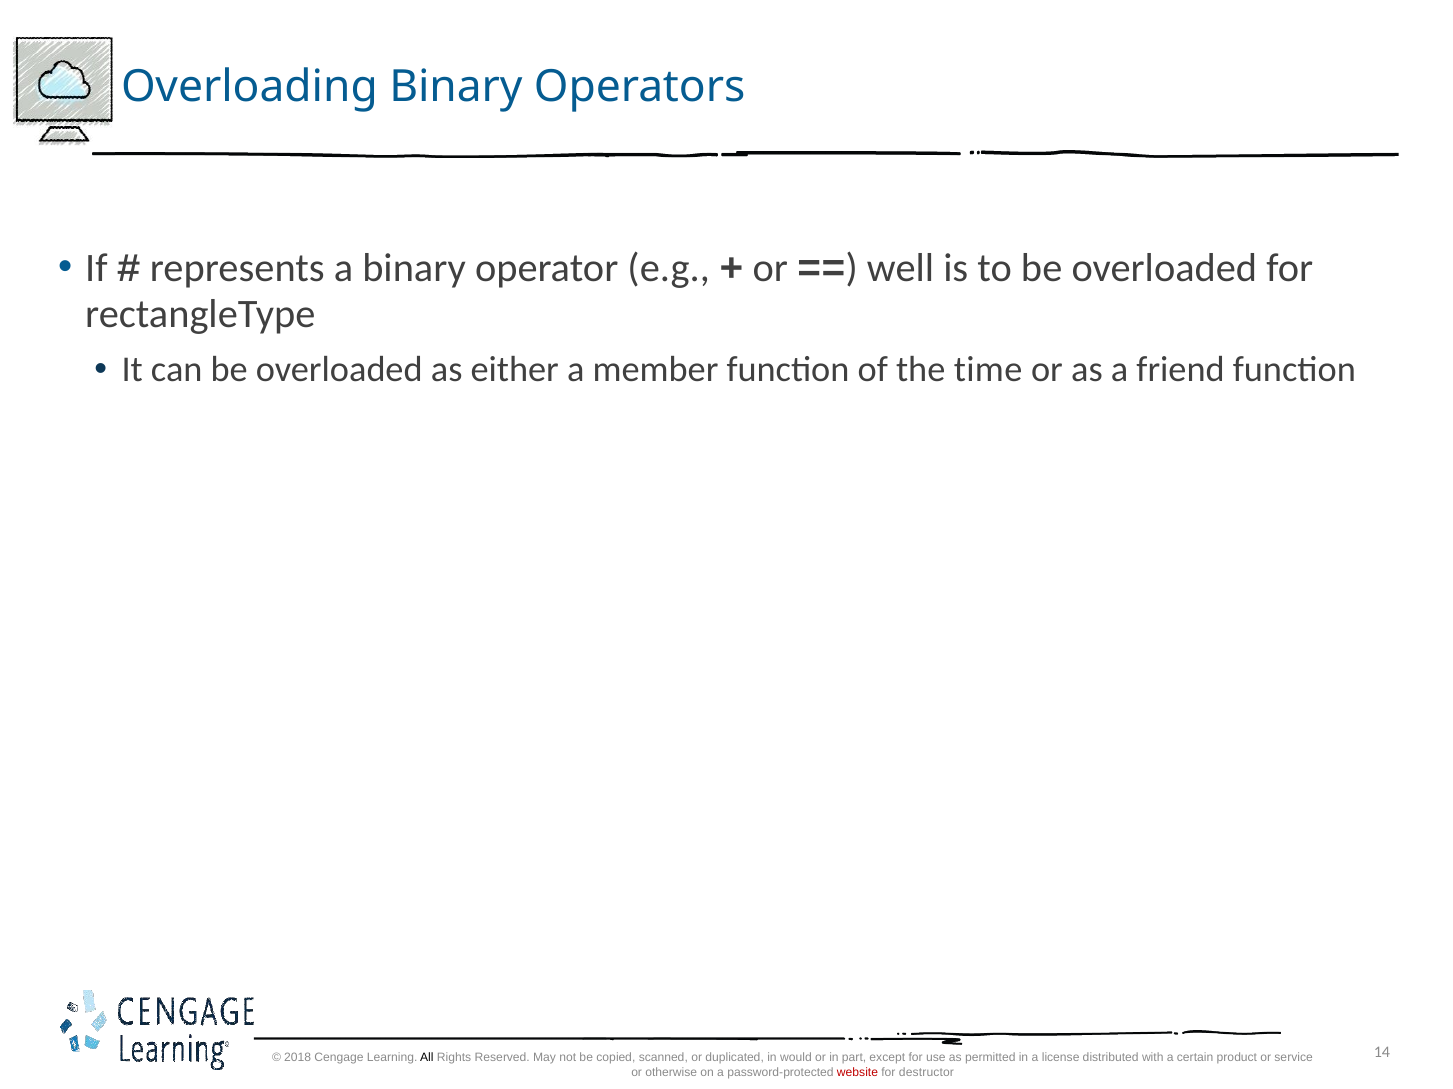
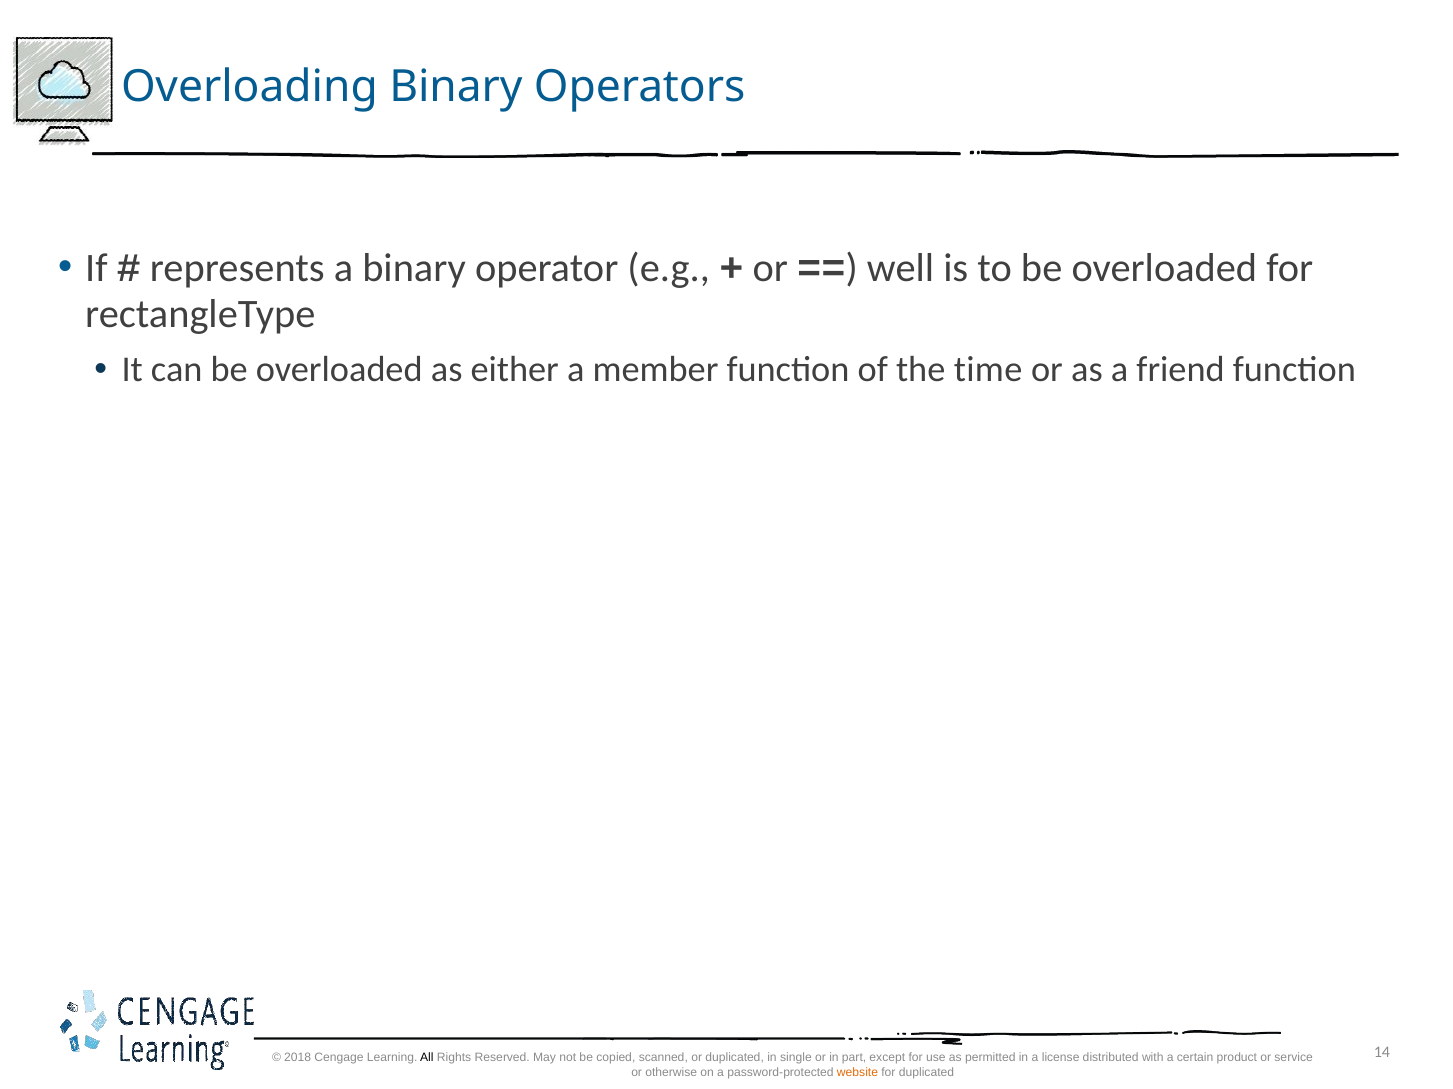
would: would -> single
website colour: red -> orange
for destructor: destructor -> duplicated
